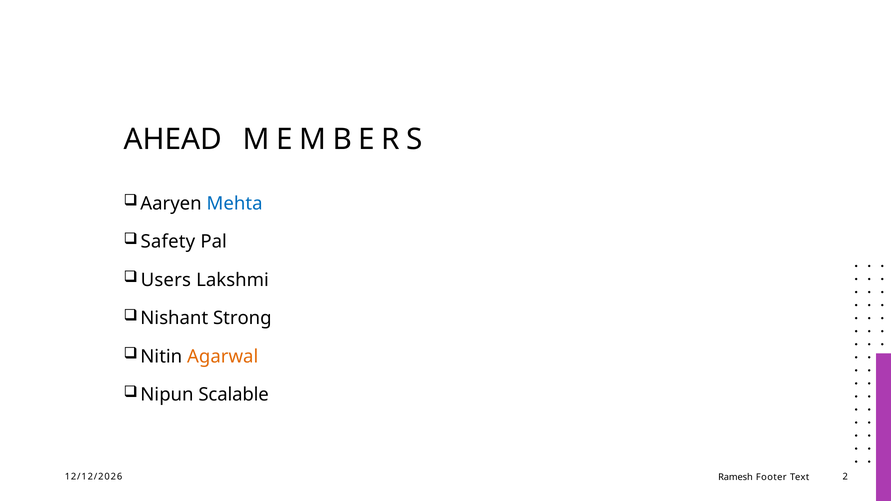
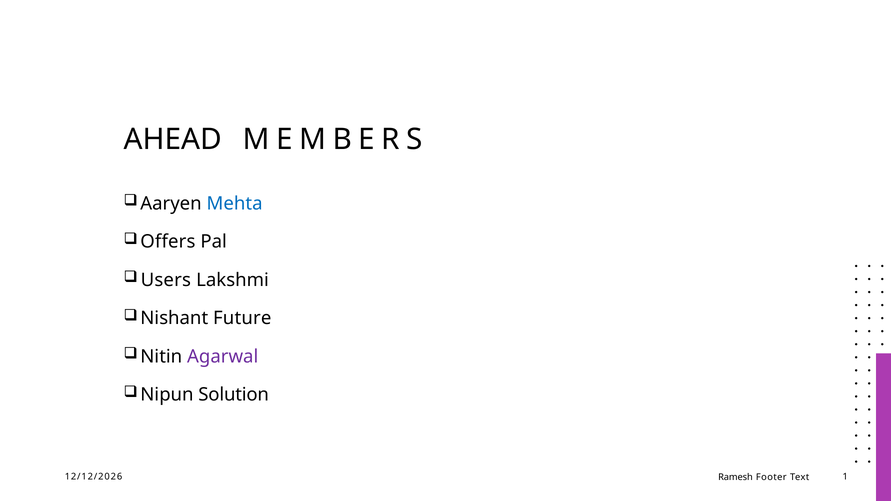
Safety: Safety -> Offers
Strong: Strong -> Future
Agarwal colour: orange -> purple
Scalable: Scalable -> Solution
2: 2 -> 1
